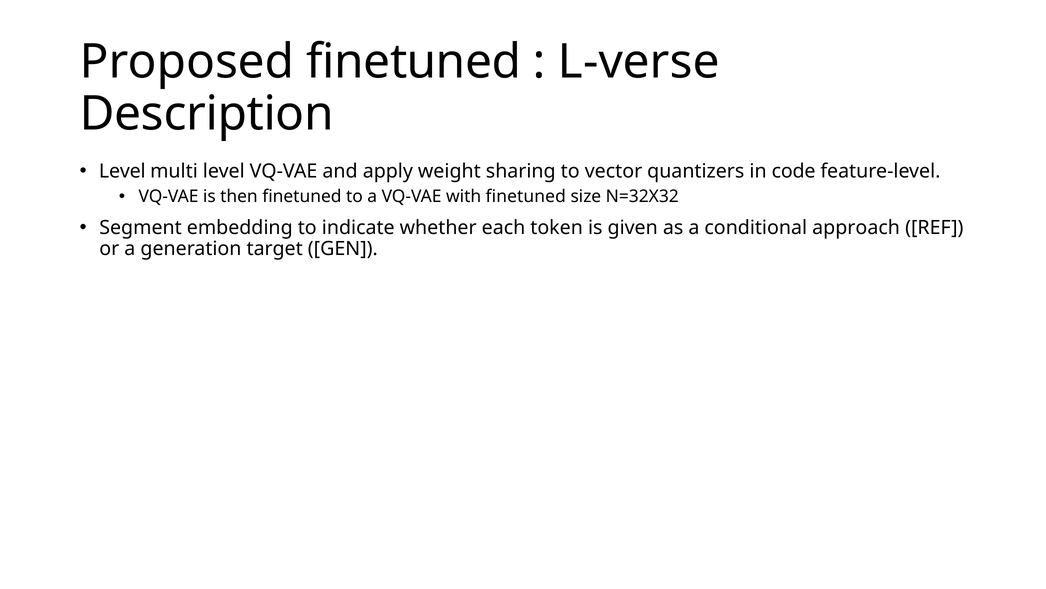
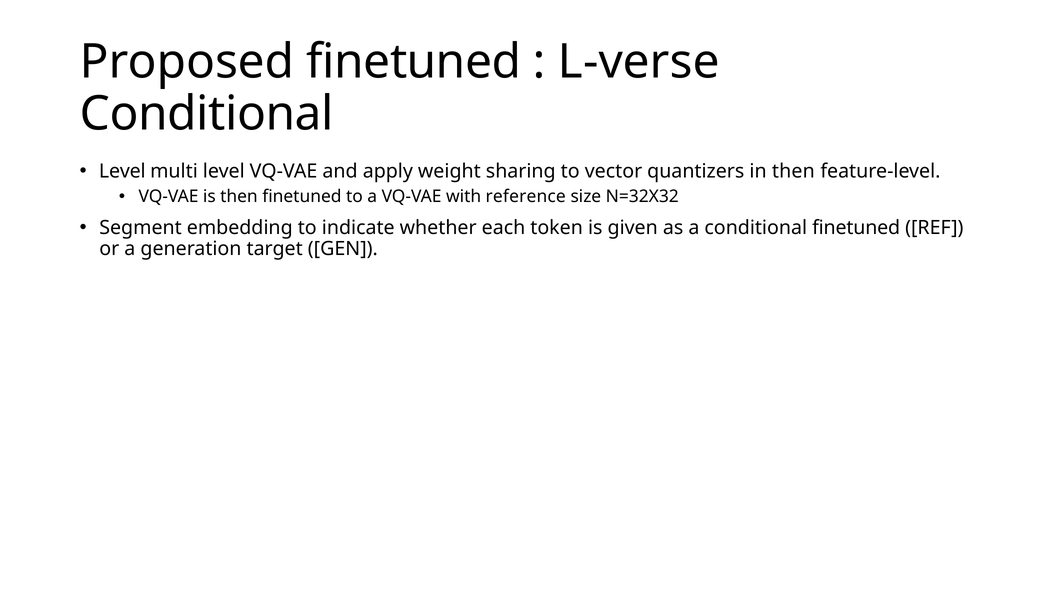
Description at (207, 114): Description -> Conditional
in code: code -> then
with finetuned: finetuned -> reference
conditional approach: approach -> finetuned
